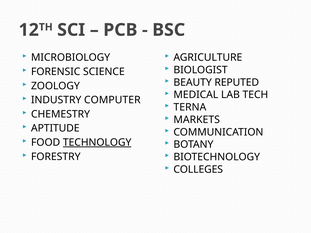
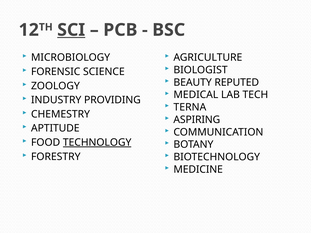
SCI underline: none -> present
COMPUTER: COMPUTER -> PROVIDING
MARKETS: MARKETS -> ASPIRING
COLLEGES: COLLEGES -> MEDICINE
